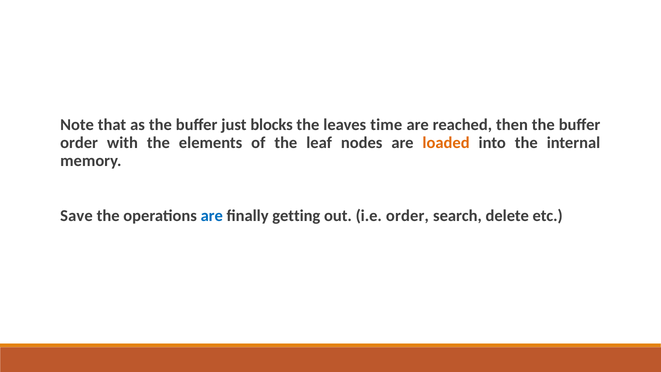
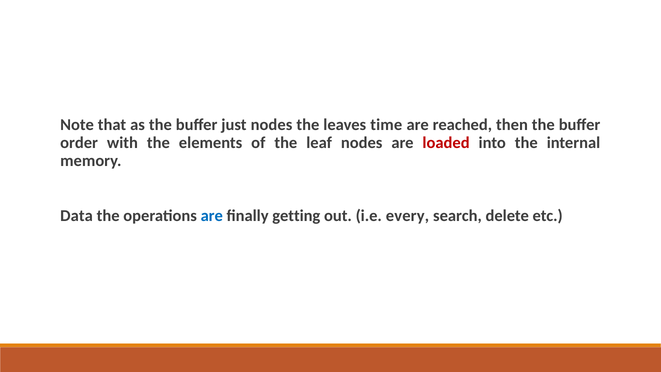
just blocks: blocks -> nodes
loaded colour: orange -> red
Save: Save -> Data
i.e order: order -> every
